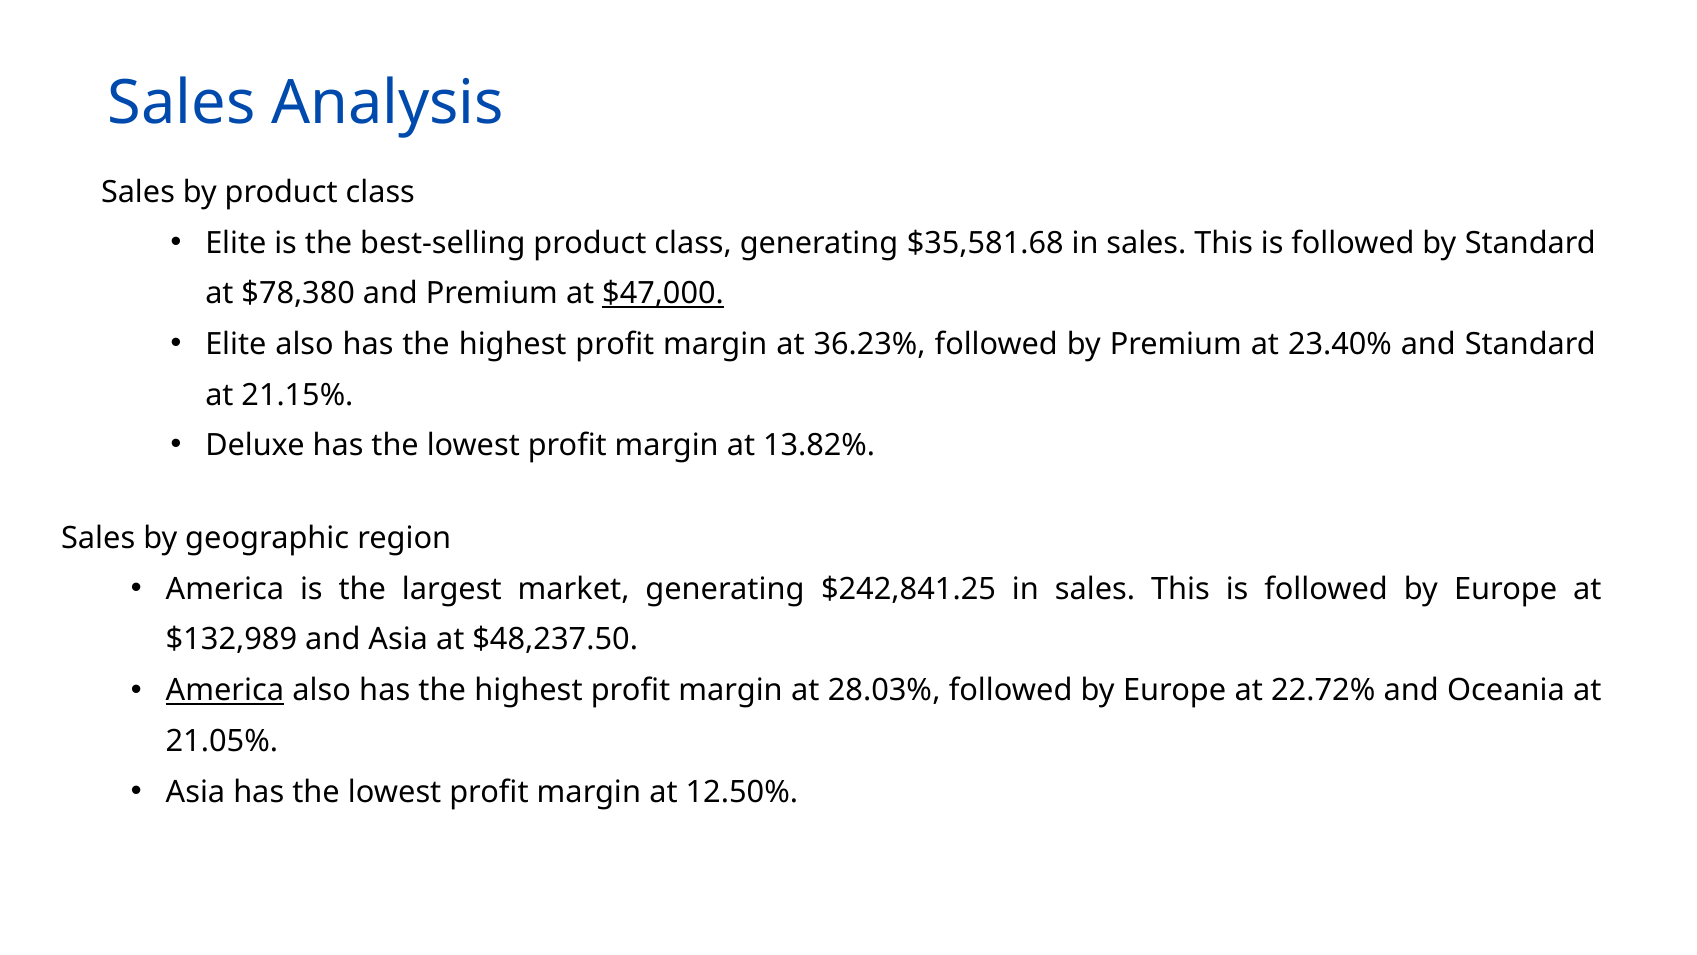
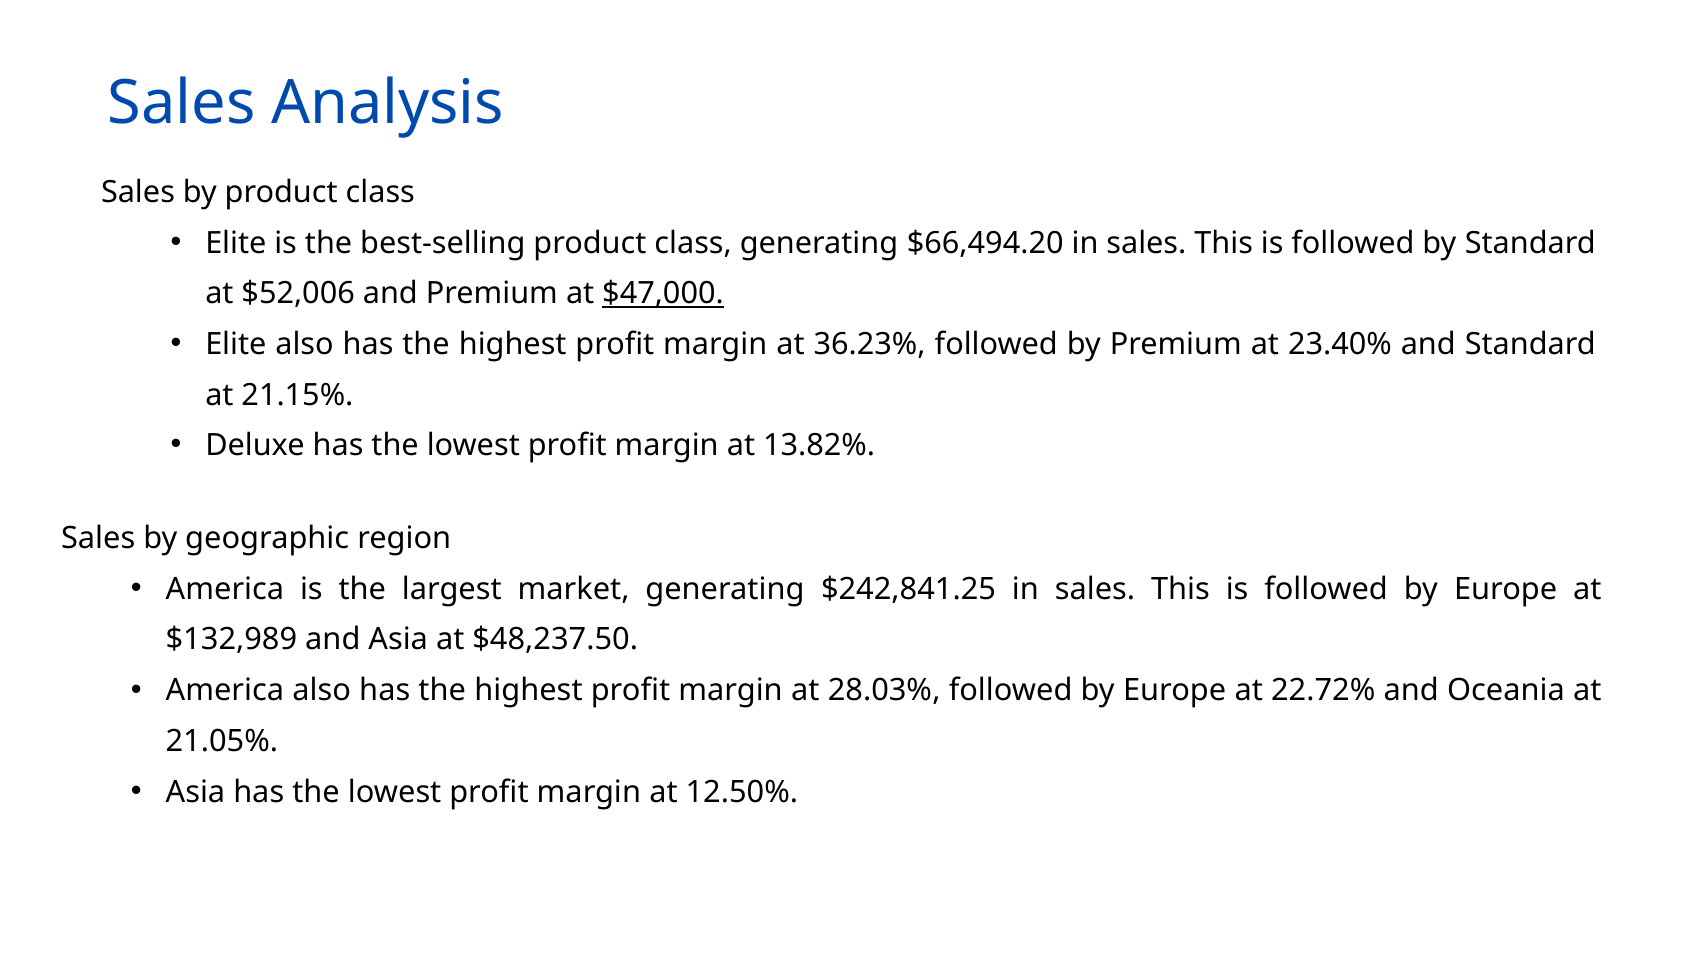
$35,581.68: $35,581.68 -> $66,494.20
$78,380: $78,380 -> $52,006
America at (225, 690) underline: present -> none
